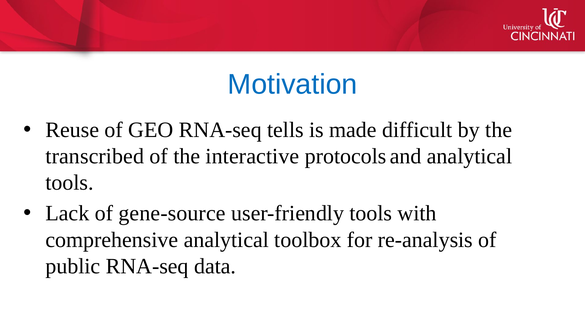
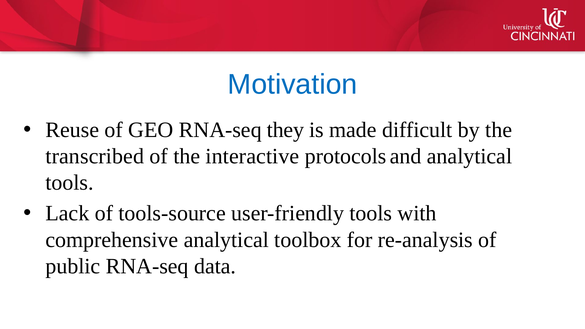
tells: tells -> they
gene-source: gene-source -> tools-source
